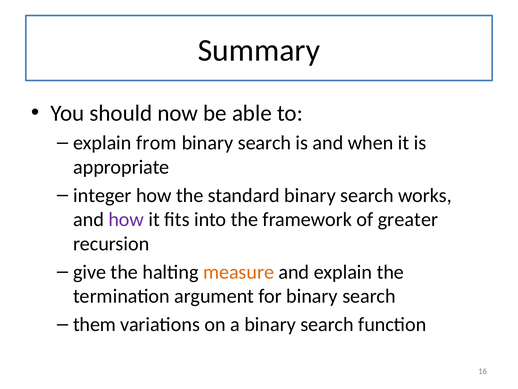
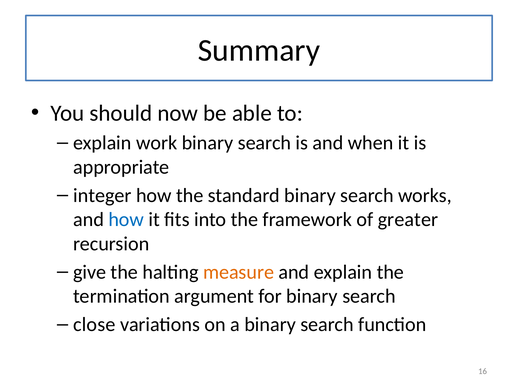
from: from -> work
how at (126, 219) colour: purple -> blue
them: them -> close
